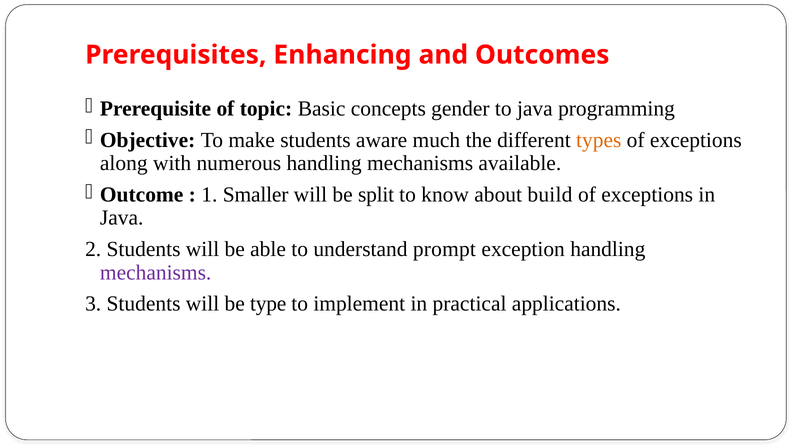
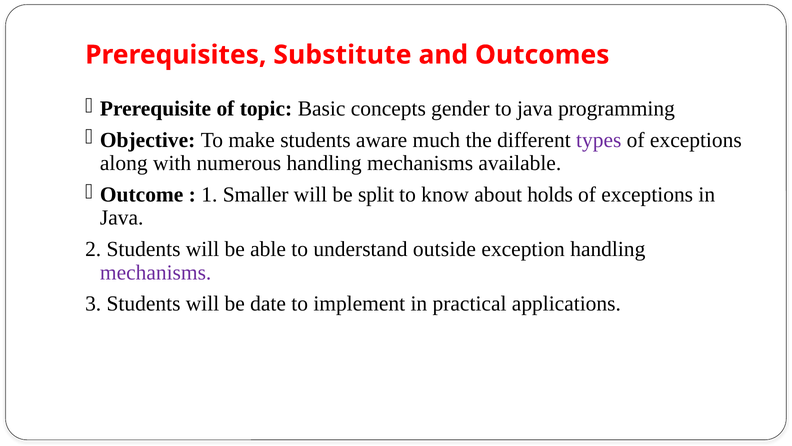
Enhancing: Enhancing -> Substitute
types colour: orange -> purple
build: build -> holds
prompt: prompt -> outside
type: type -> date
